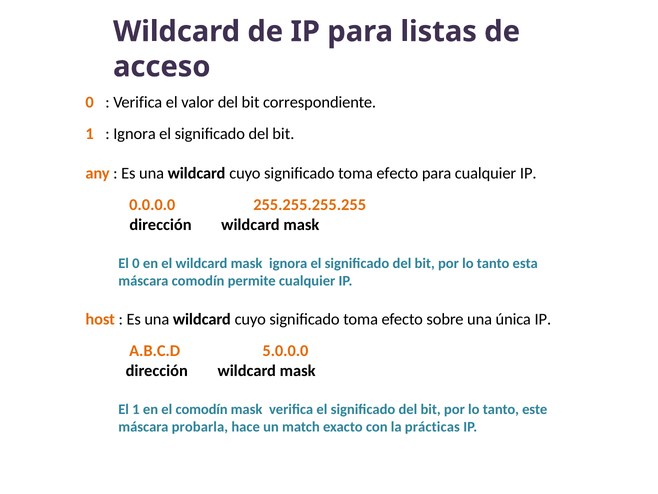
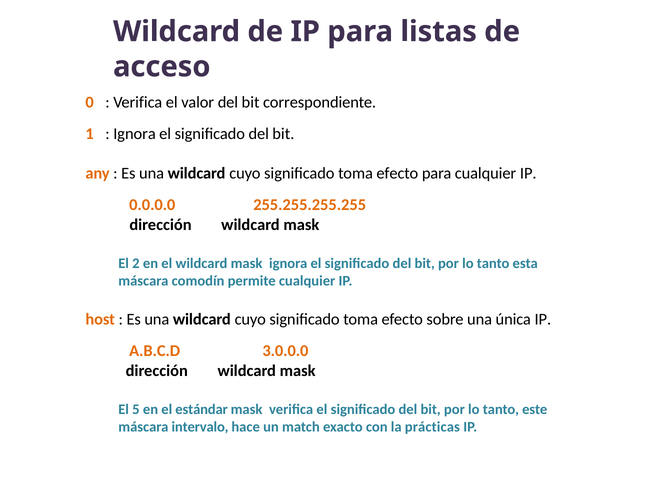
El 0: 0 -> 2
5.0.0.0: 5.0.0.0 -> 3.0.0.0
El 1: 1 -> 5
el comodín: comodín -> estándar
probarla: probarla -> intervalo
